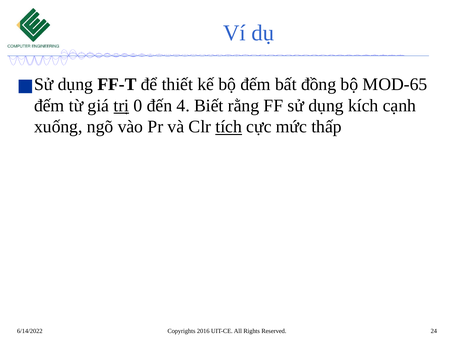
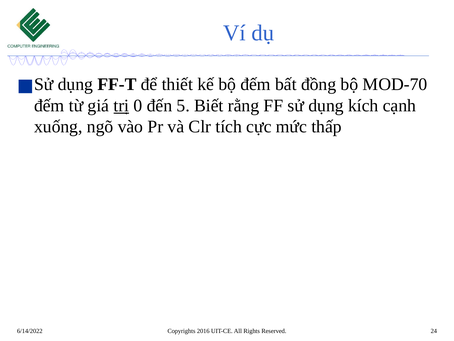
MOD-65: MOD-65 -> MOD-70
4: 4 -> 5
tích underline: present -> none
